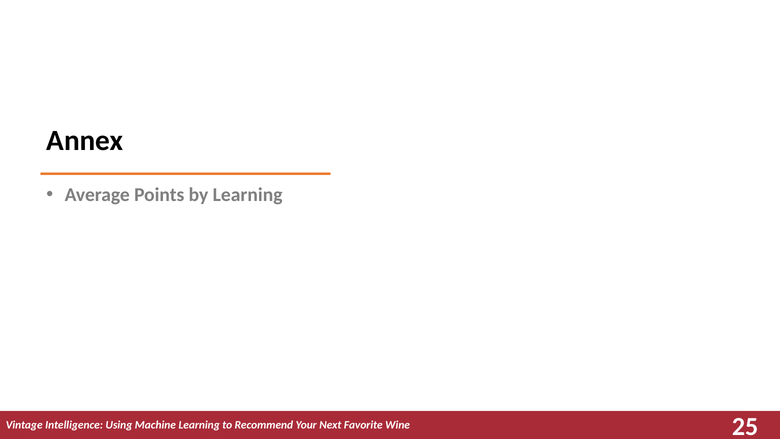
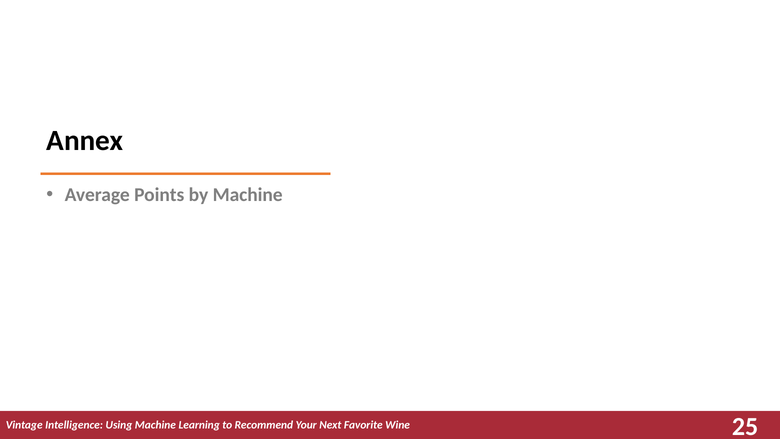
by Learning: Learning -> Machine
